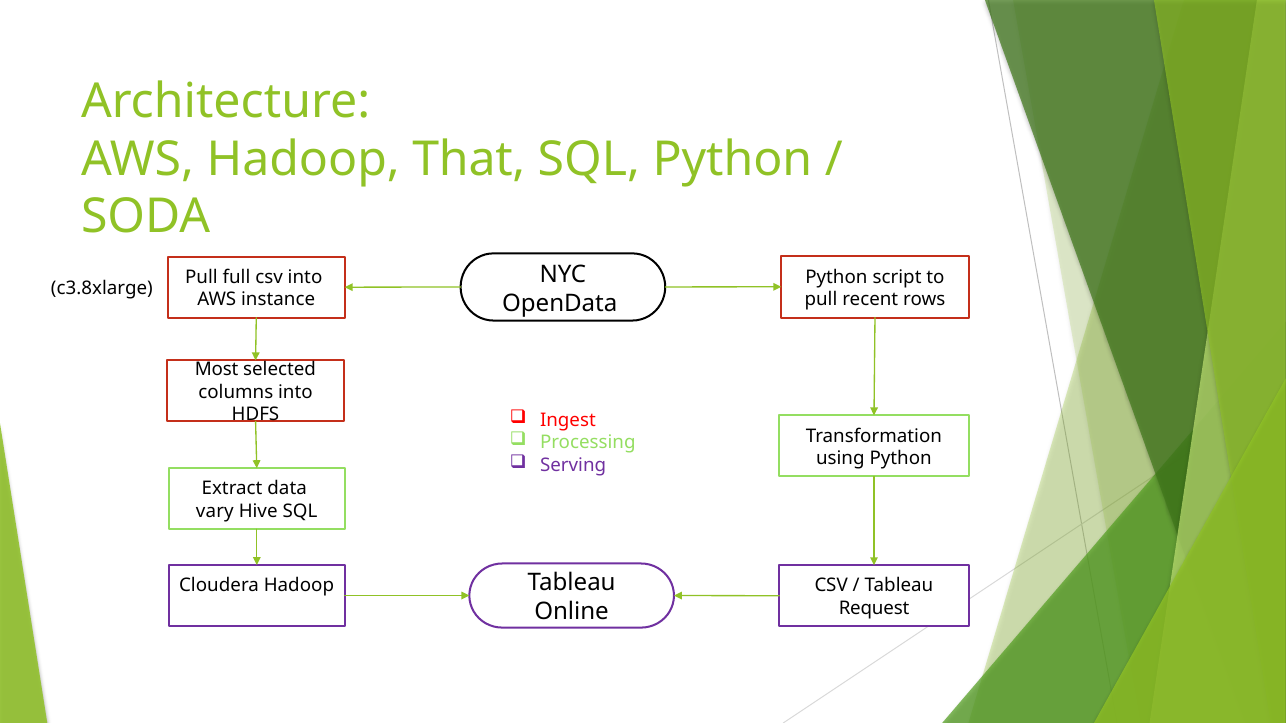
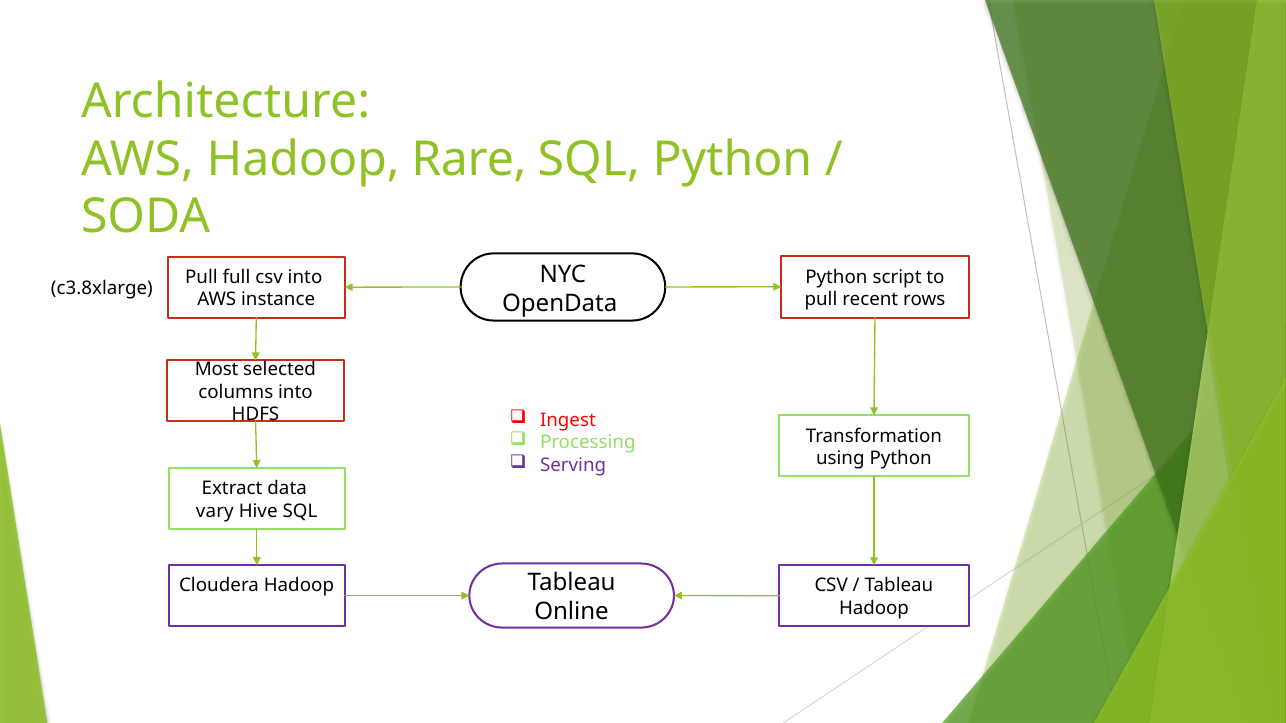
That: That -> Rare
Request at (874, 609): Request -> Hadoop
